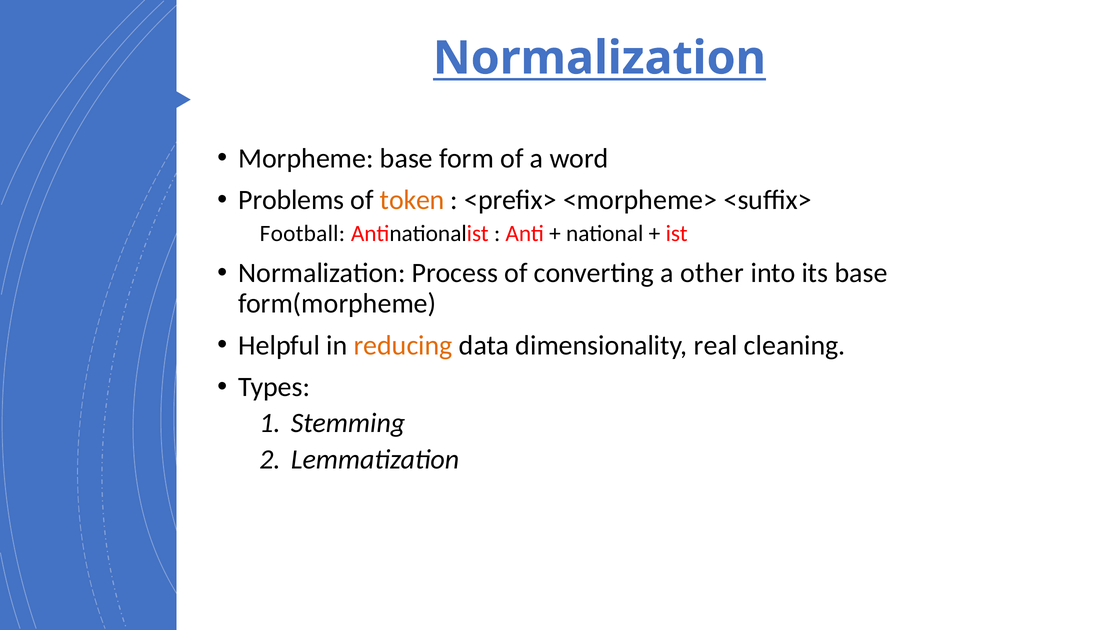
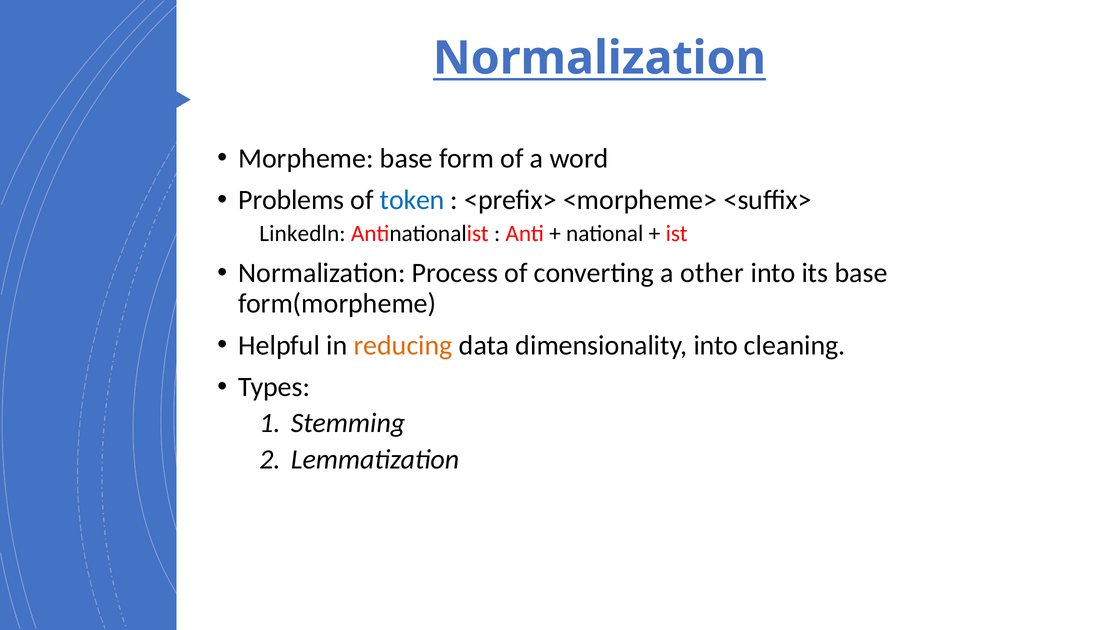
token colour: orange -> blue
Football: Football -> Linkedln
dimensionality real: real -> into
